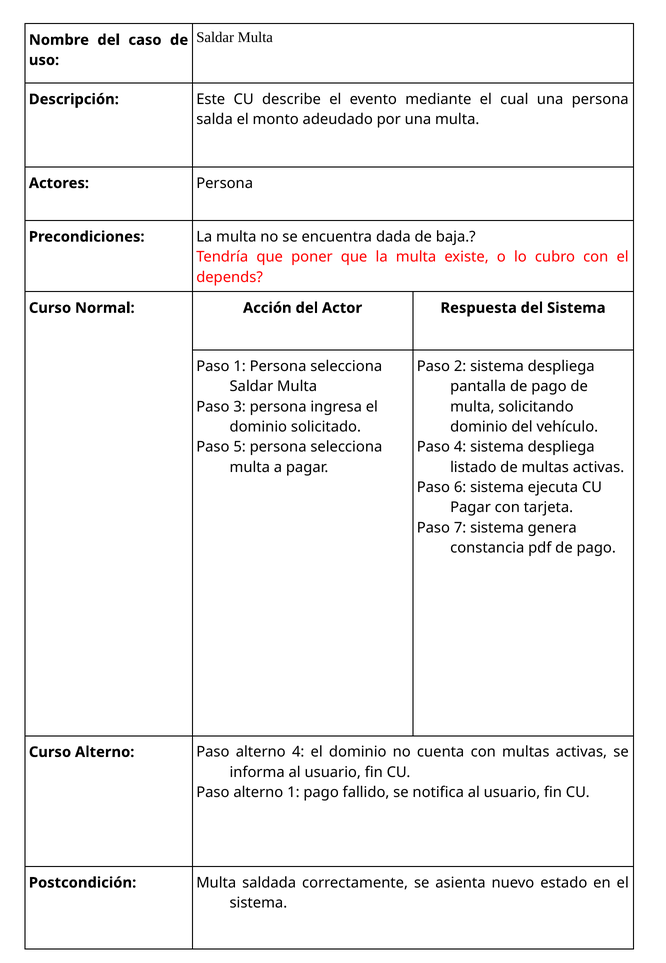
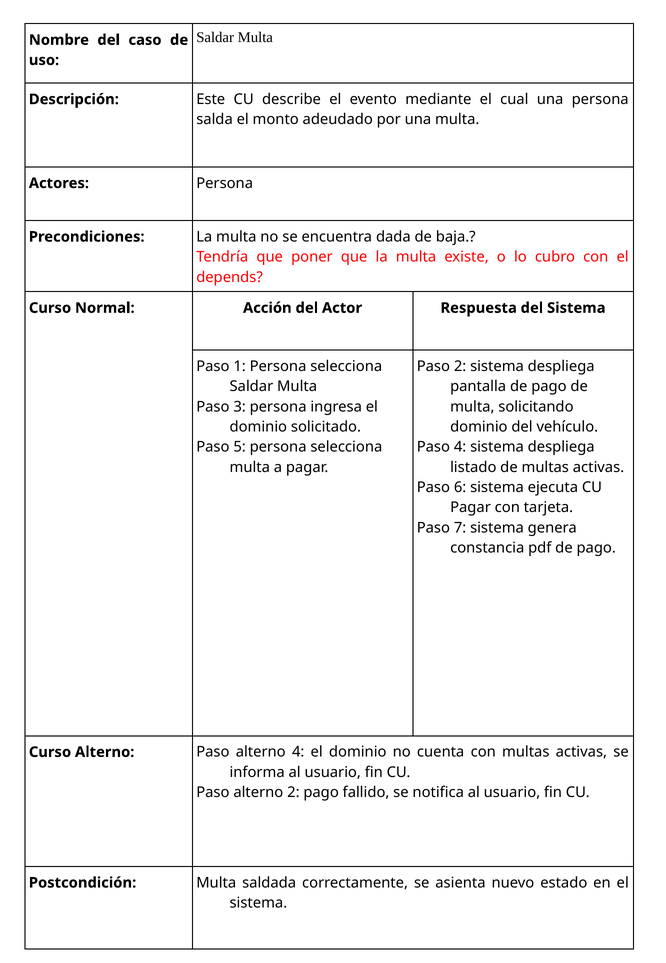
alterno 1: 1 -> 2
